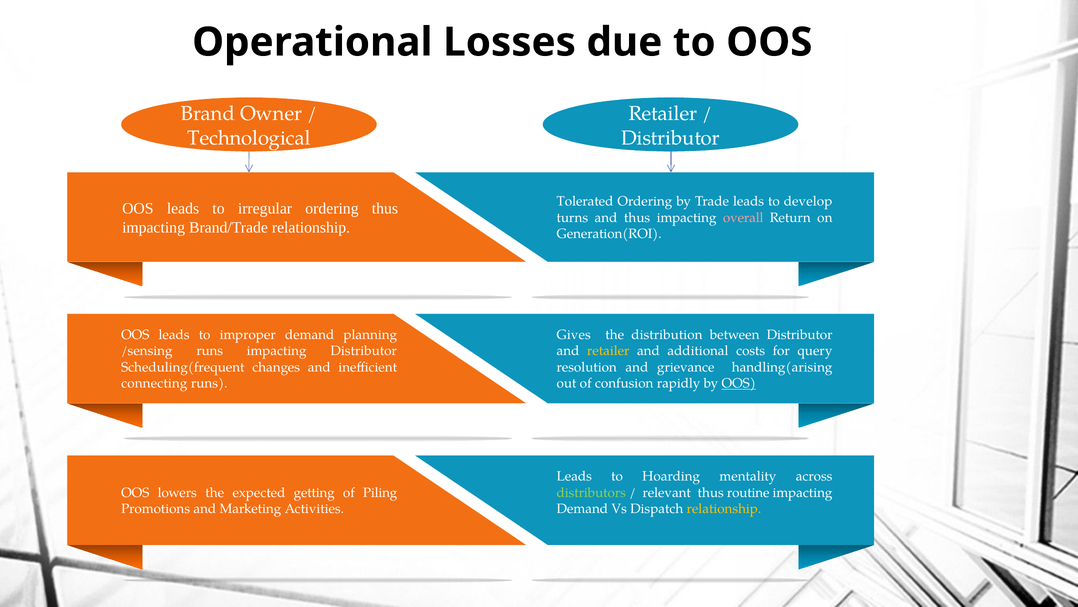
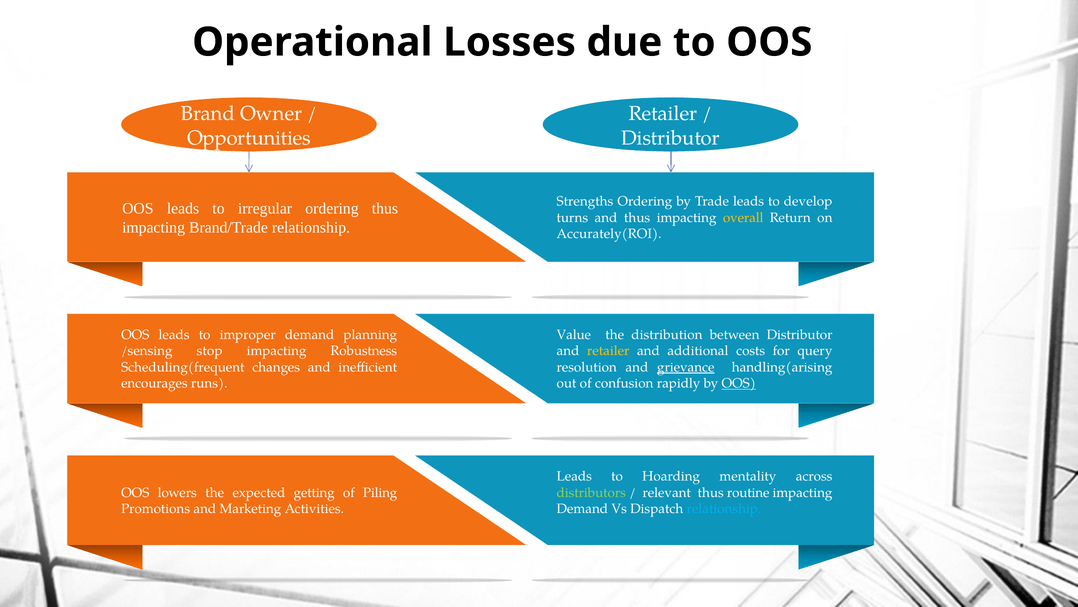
Technological: Technological -> Opportunities
Tolerated: Tolerated -> Strengths
overall colour: pink -> yellow
Generation(ROI: Generation(ROI -> Accurately(ROI
Gives: Gives -> Value
/sensing runs: runs -> stop
impacting Distributor: Distributor -> Robustness
grievance underline: none -> present
connecting: connecting -> encourages
relationship at (724, 508) colour: yellow -> light blue
